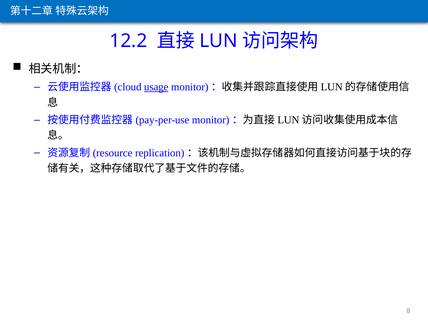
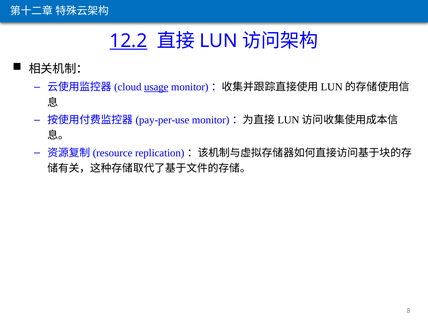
12.2 underline: none -> present
